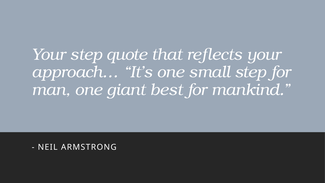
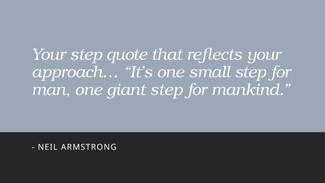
giant best: best -> step
